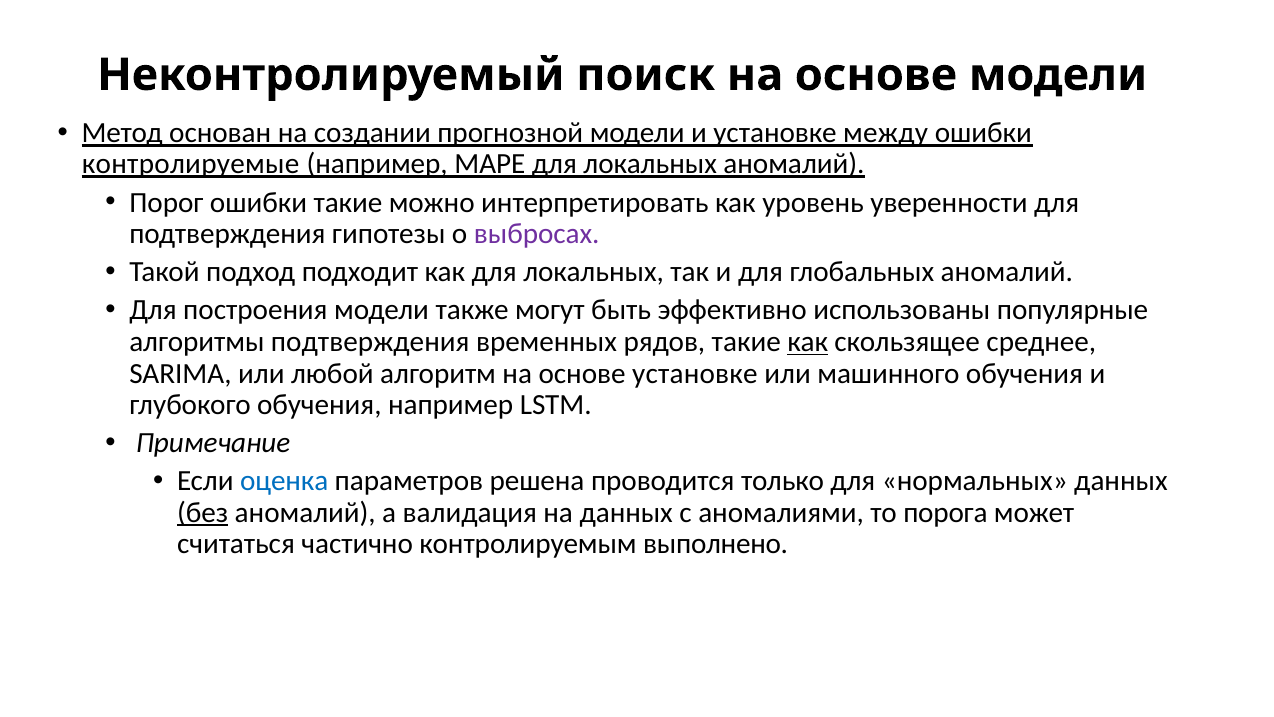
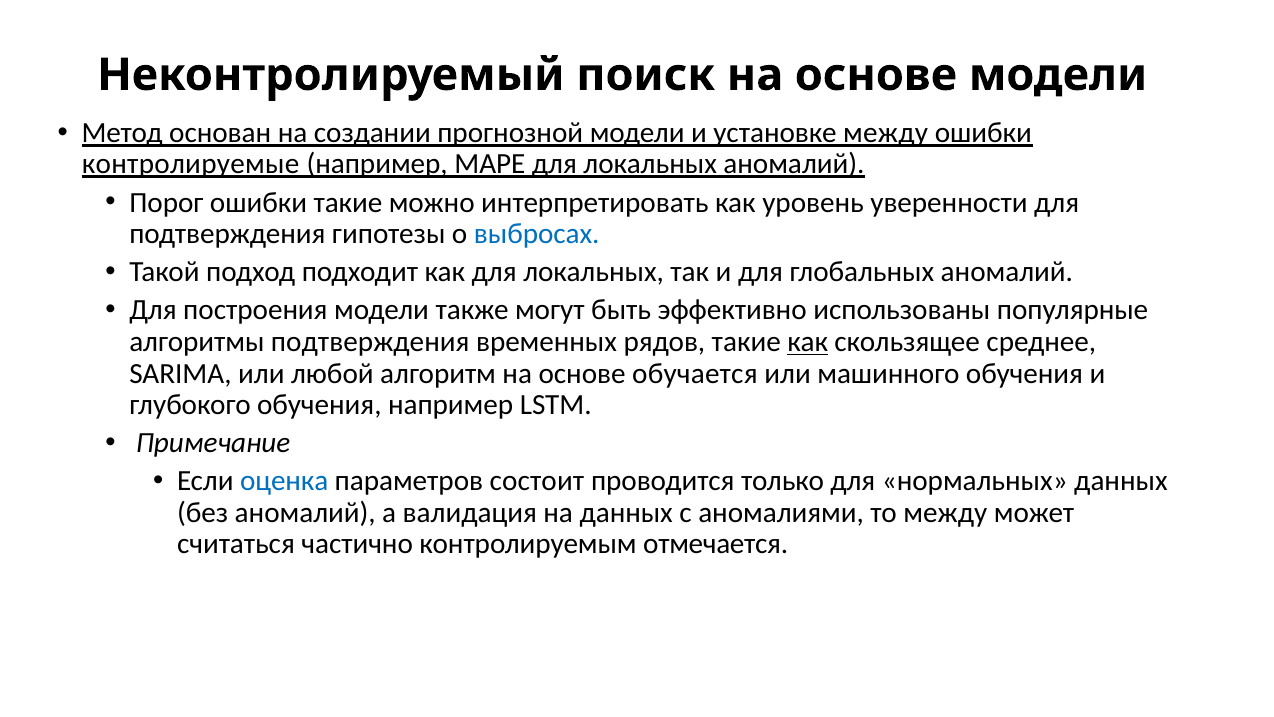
выбросах colour: purple -> blue
основе установке: установке -> обучается
решена: решена -> состоит
без underline: present -> none
то порога: порога -> между
выполнено: выполнено -> отмечается
